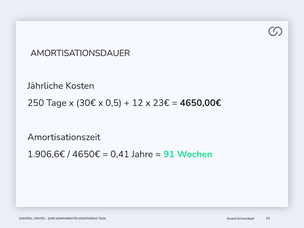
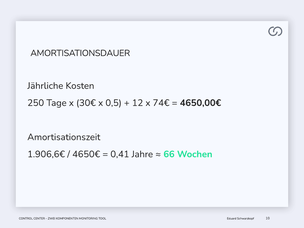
23€: 23€ -> 74€
91: 91 -> 66
